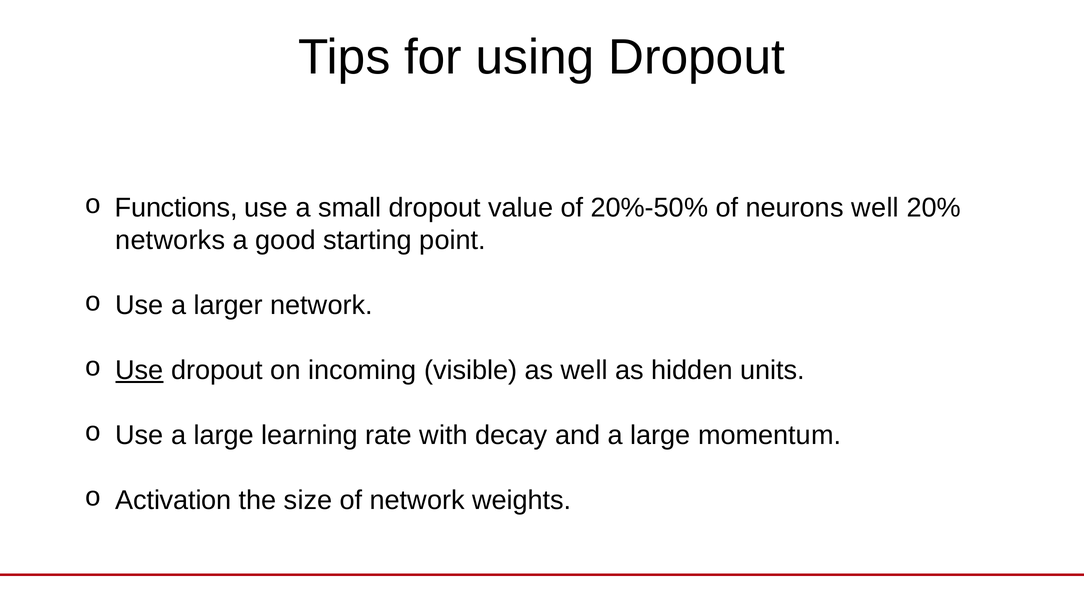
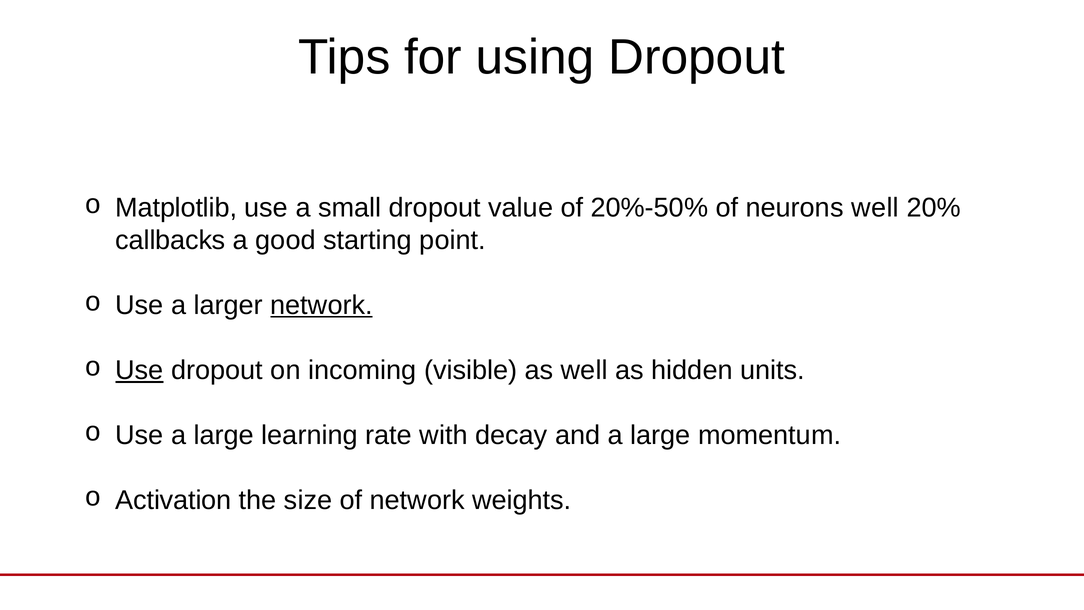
Functions: Functions -> Matplotlib
networks: networks -> callbacks
network at (322, 305) underline: none -> present
